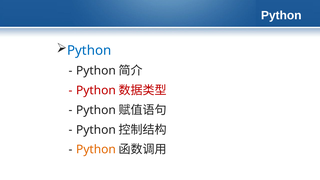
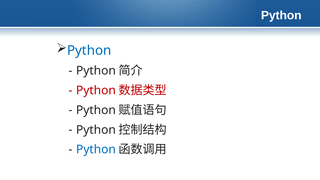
Python at (96, 149) colour: orange -> blue
